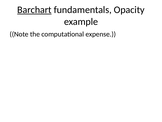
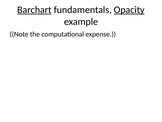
Opacity underline: none -> present
